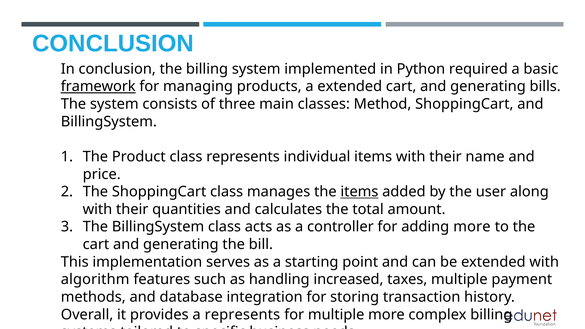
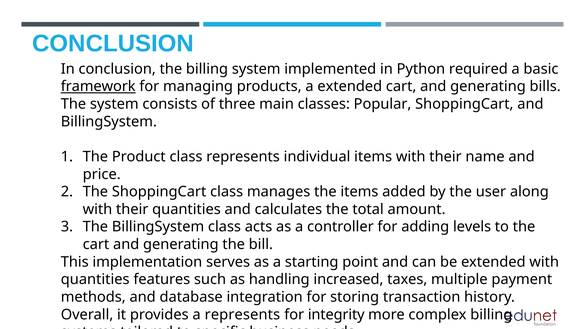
Method: Method -> Popular
items at (359, 192) underline: present -> none
adding more: more -> levels
algorithm at (95, 280): algorithm -> quantities
for multiple: multiple -> integrity
